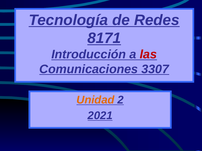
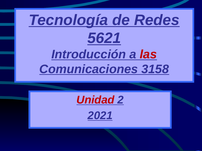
8171: 8171 -> 5621
3307: 3307 -> 3158
Unidad colour: orange -> red
